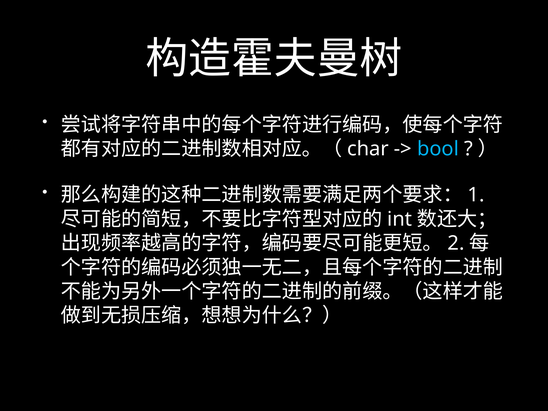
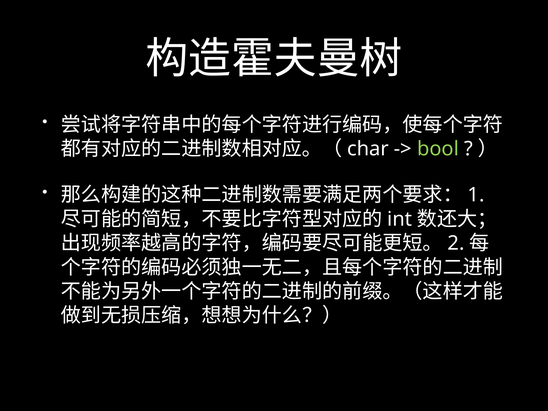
bool colour: light blue -> light green
